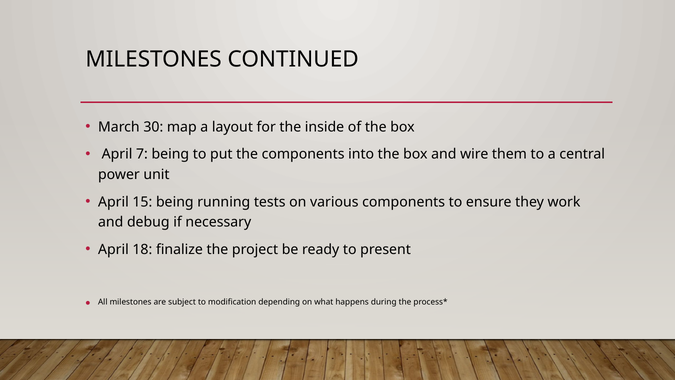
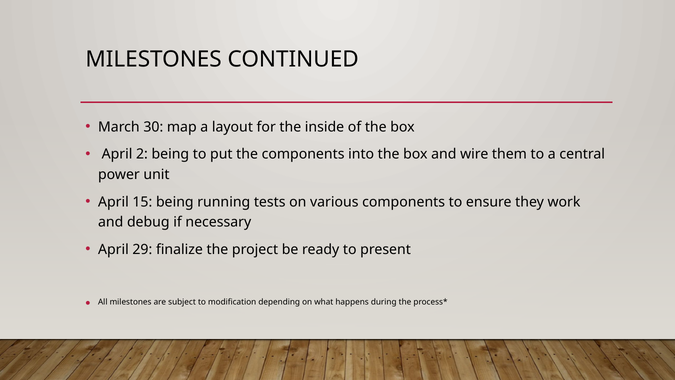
7: 7 -> 2
18: 18 -> 29
